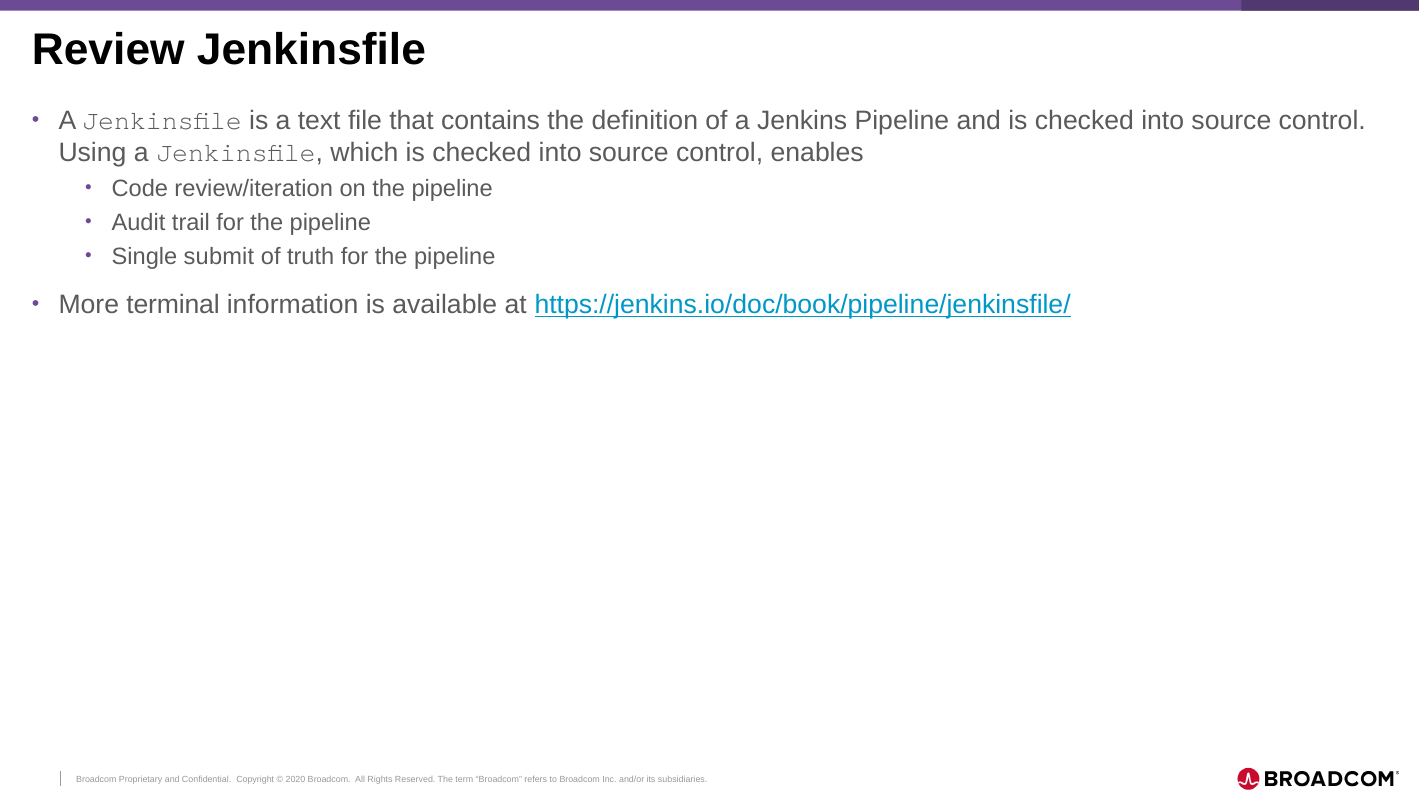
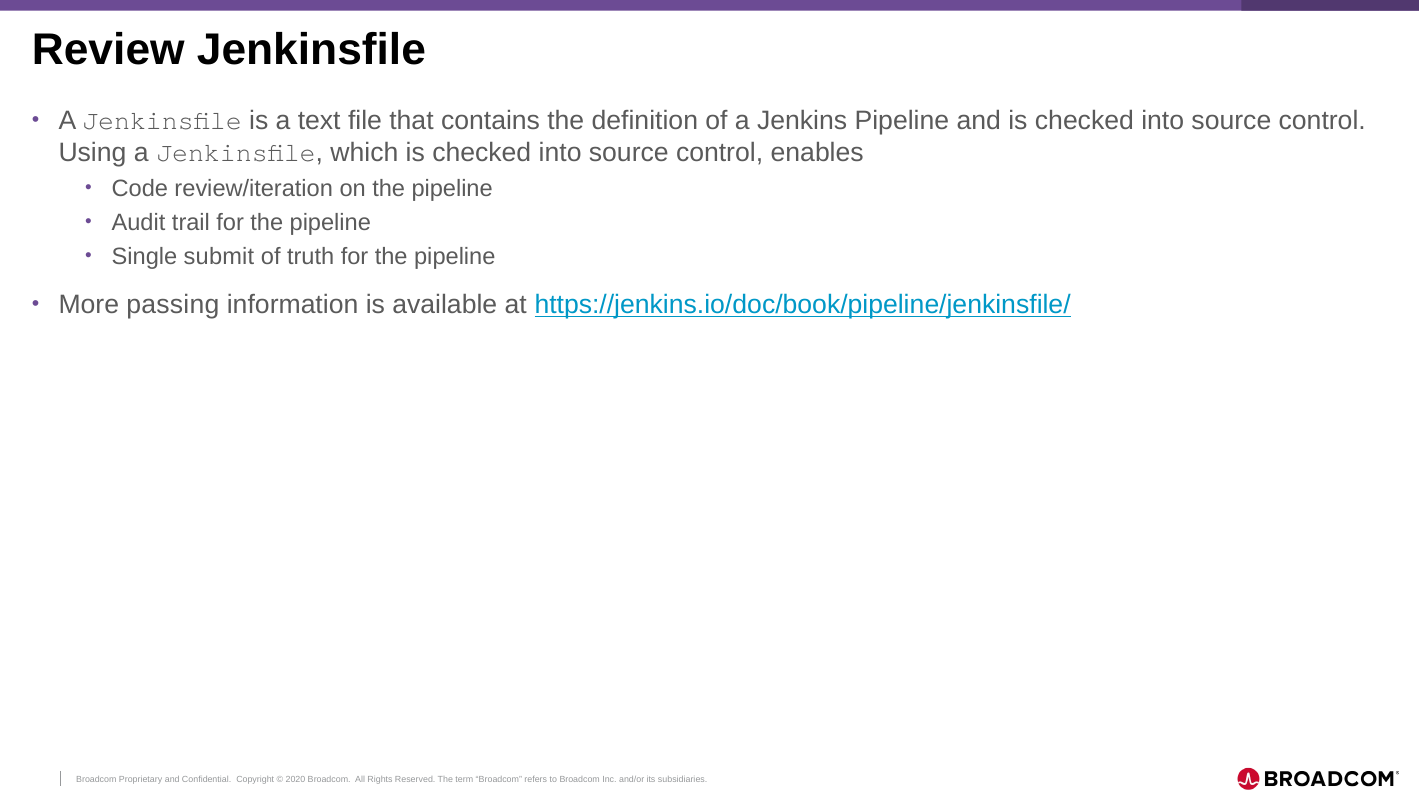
terminal: terminal -> passing
